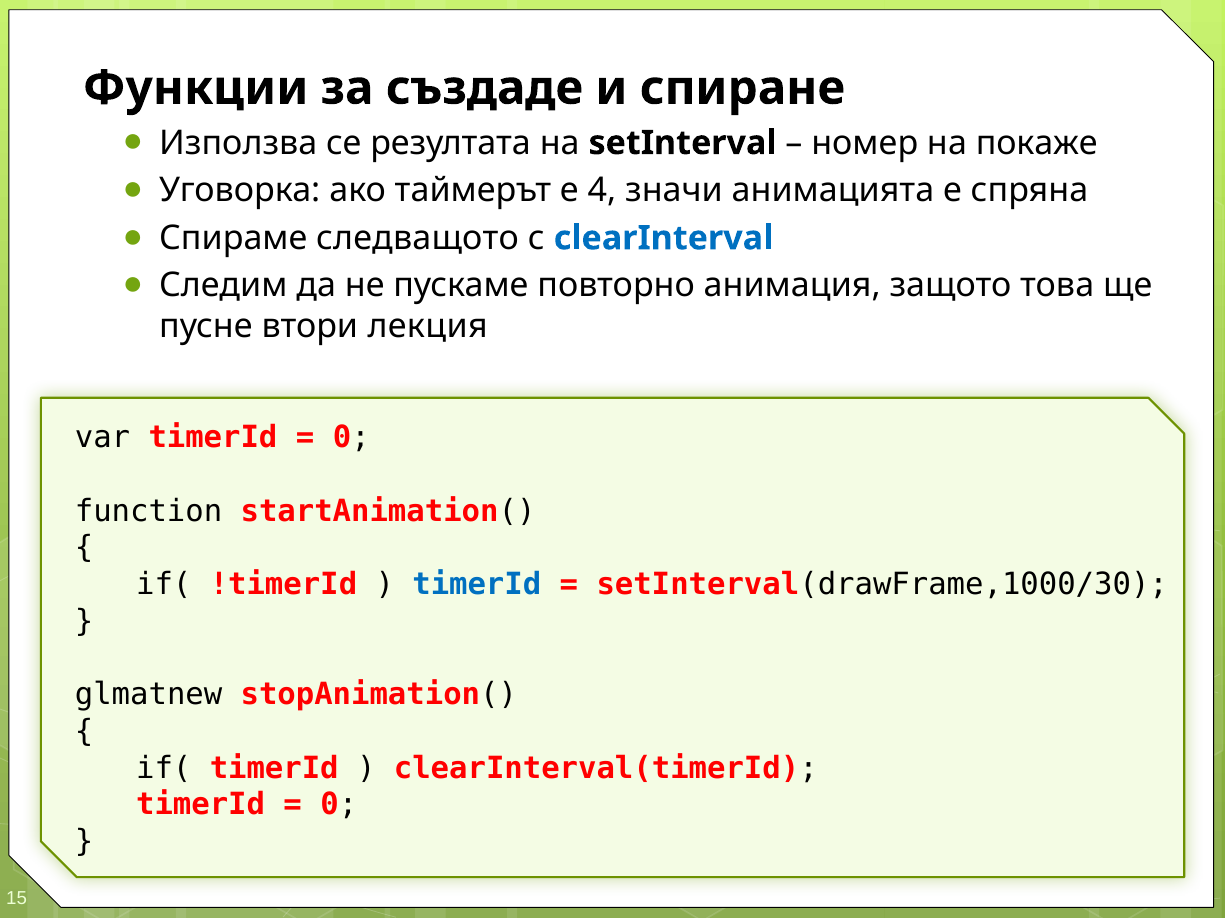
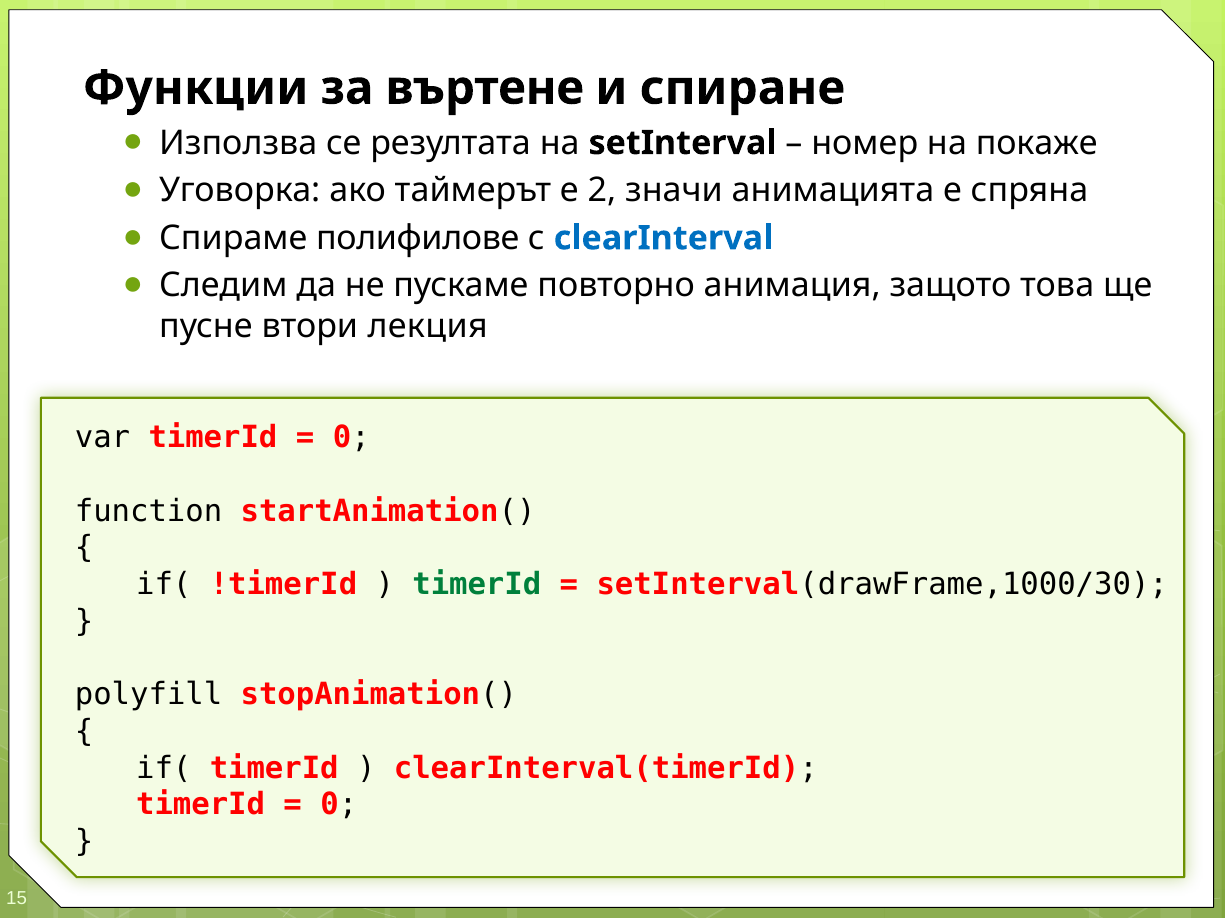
създаде: създаде -> въртене
4: 4 -> 2
следващото: следващото -> полифилове
timerId at (477, 585) colour: blue -> green
glmatnew: glmatnew -> polyfill
